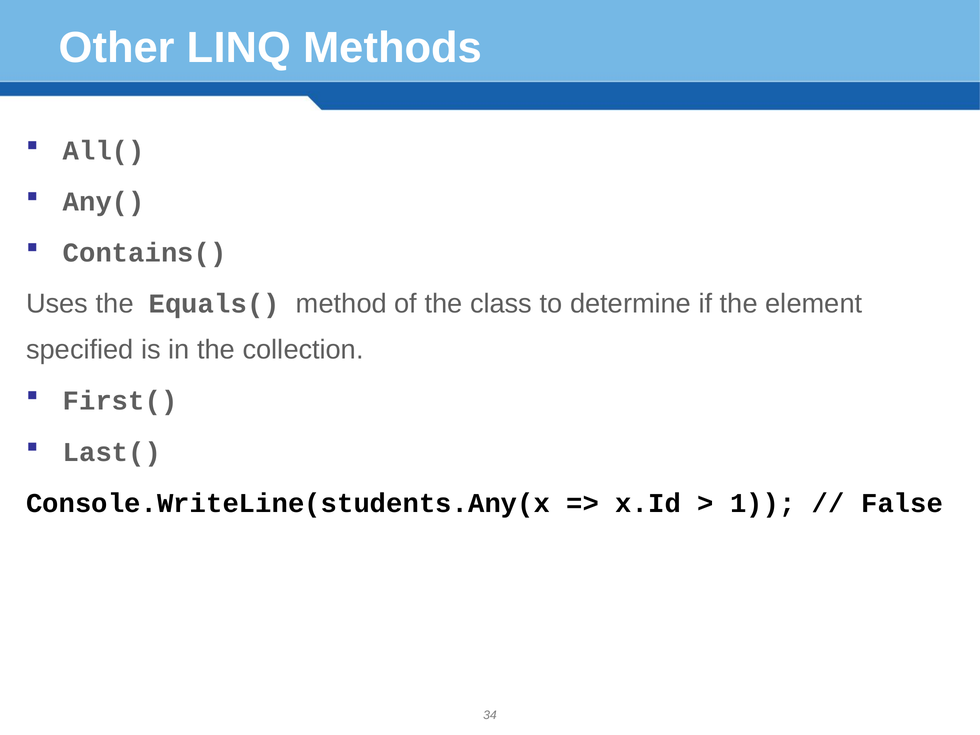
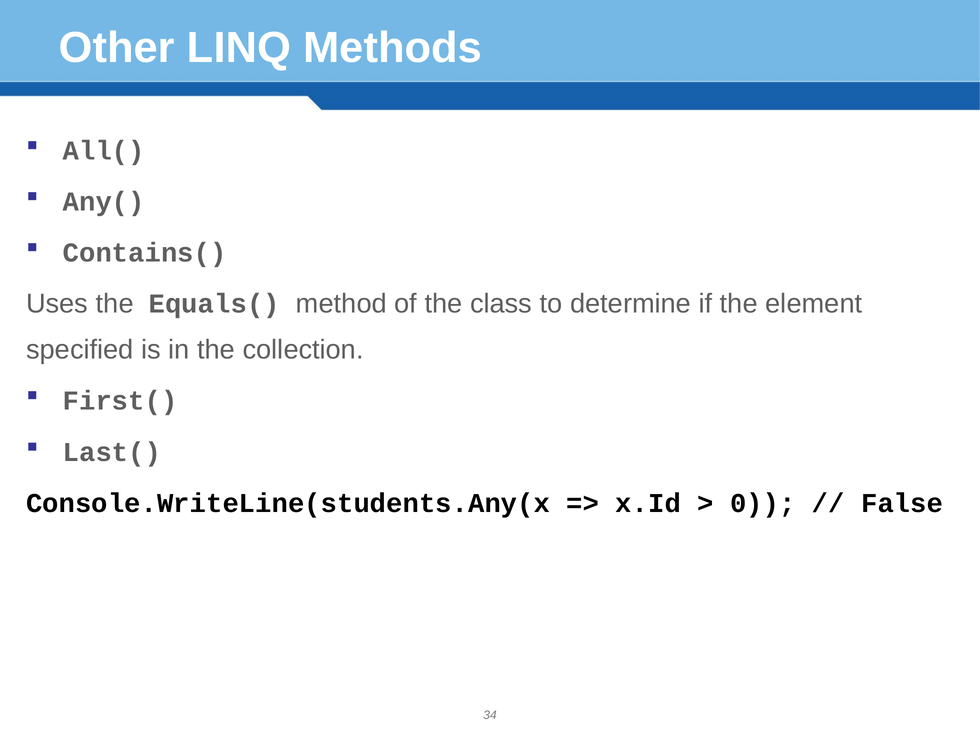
1: 1 -> 0
